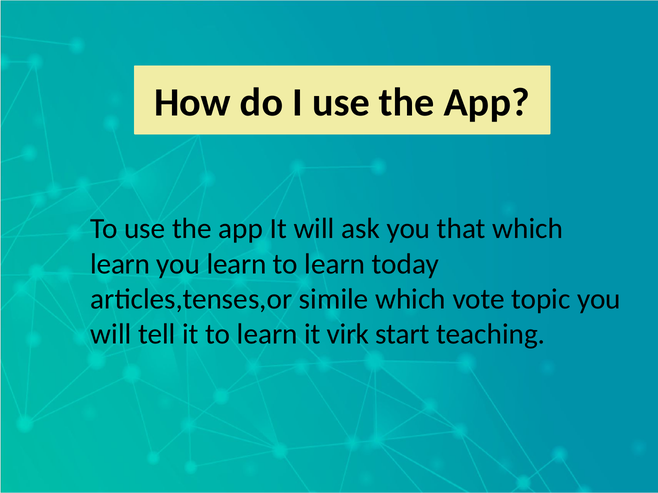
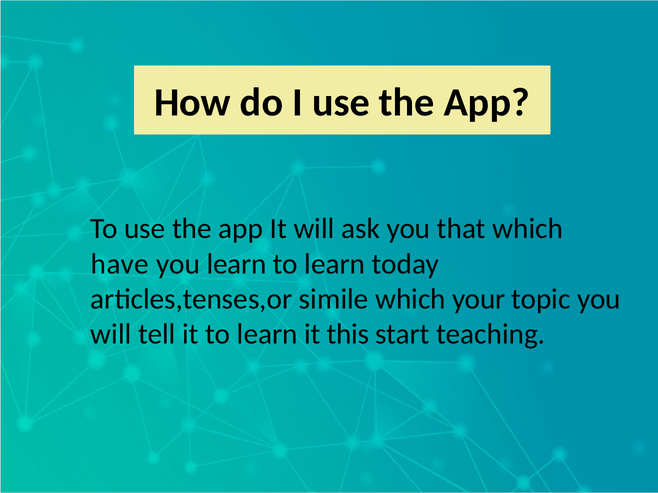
learn at (120, 264): learn -> have
vote: vote -> your
virk: virk -> this
